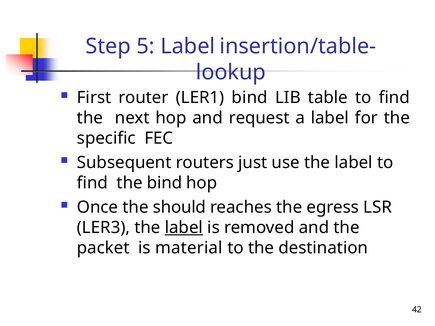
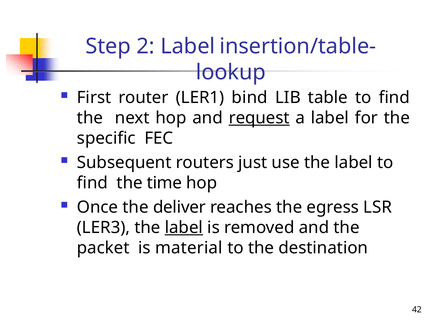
5: 5 -> 2
request underline: none -> present
the bind: bind -> time
should: should -> deliver
